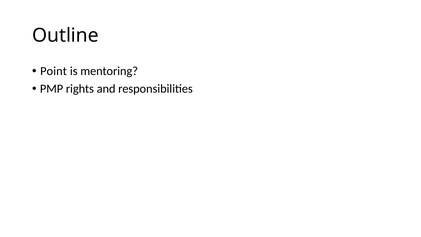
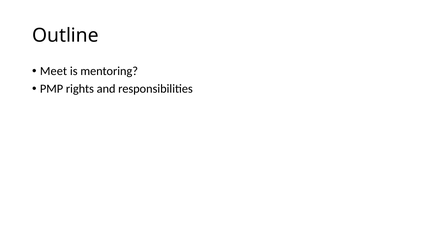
Point: Point -> Meet
